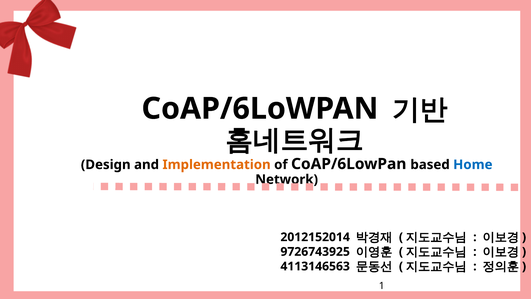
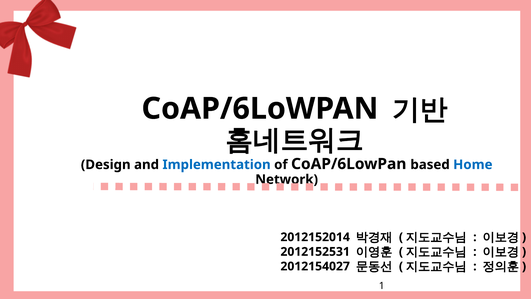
Implementation colour: orange -> blue
9726743925: 9726743925 -> 2012152531
4113146563: 4113146563 -> 2012154027
